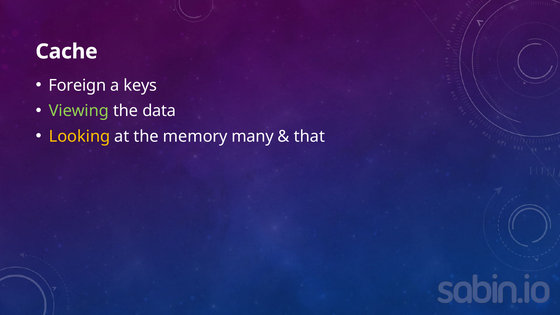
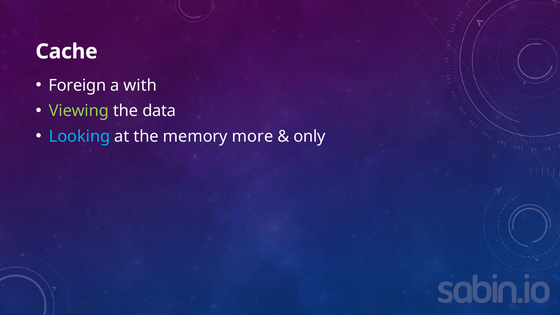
keys: keys -> with
Looking colour: yellow -> light blue
many: many -> more
that: that -> only
